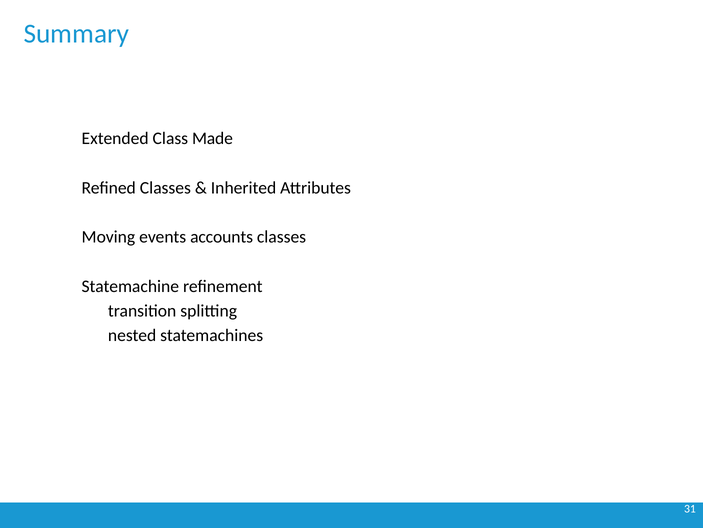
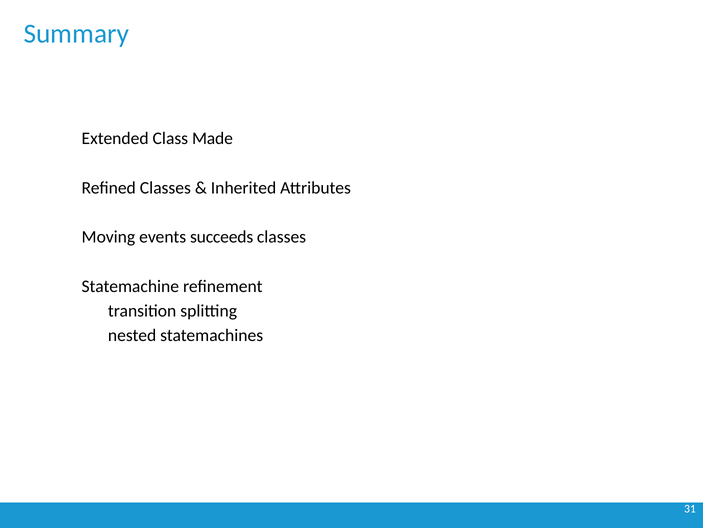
accounts: accounts -> succeeds
